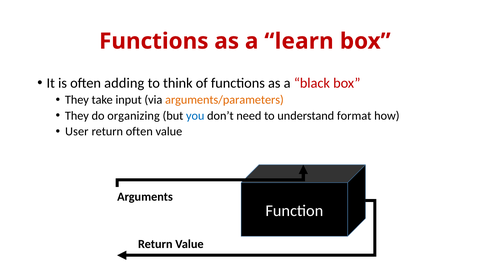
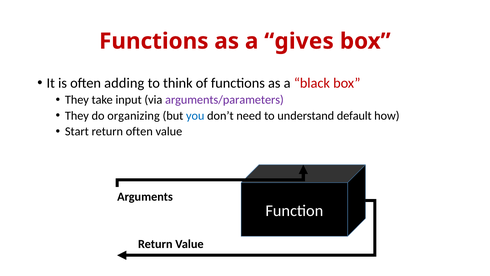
learn: learn -> gives
arguments/parameters colour: orange -> purple
format: format -> default
User: User -> Start
